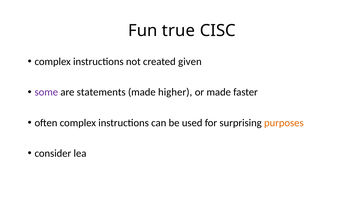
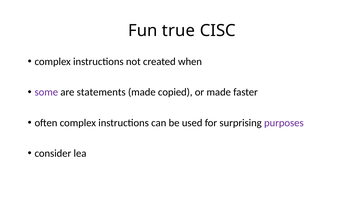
given: given -> when
higher: higher -> copied
purposes colour: orange -> purple
